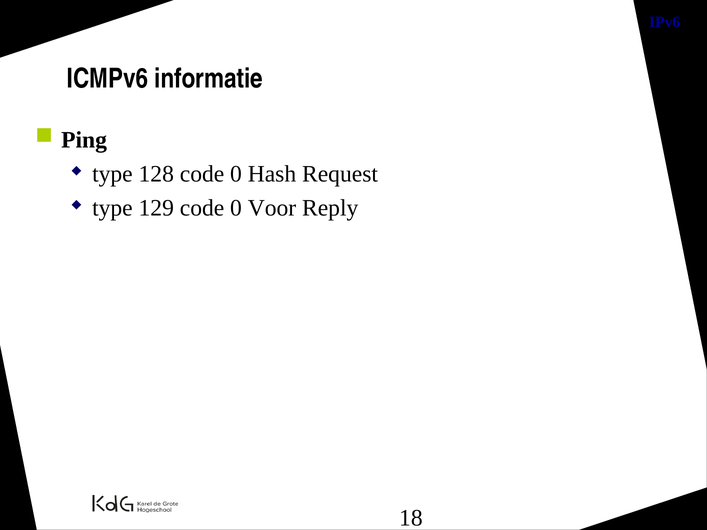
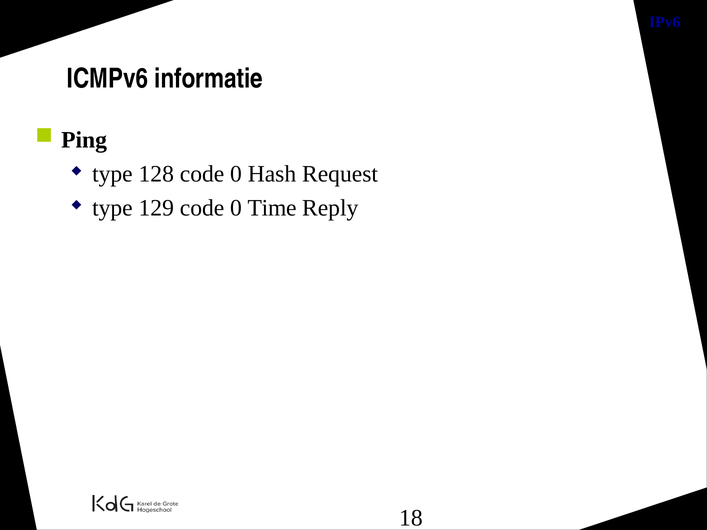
Voor: Voor -> Time
